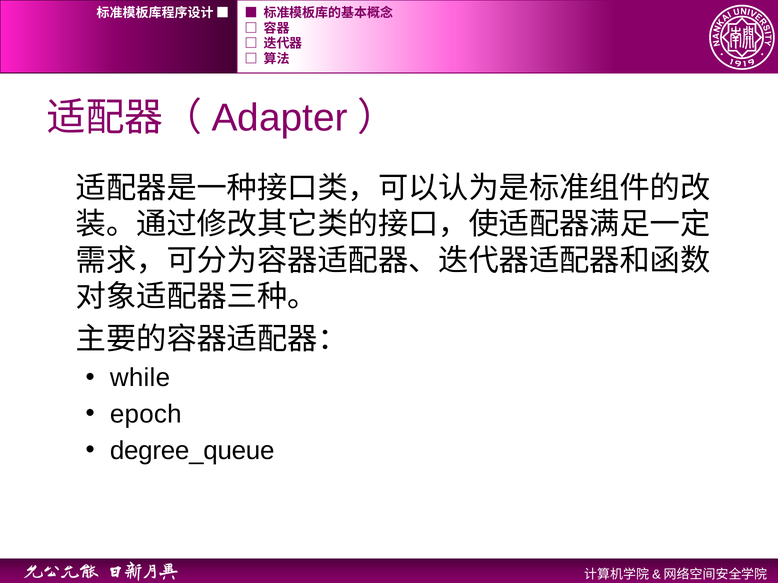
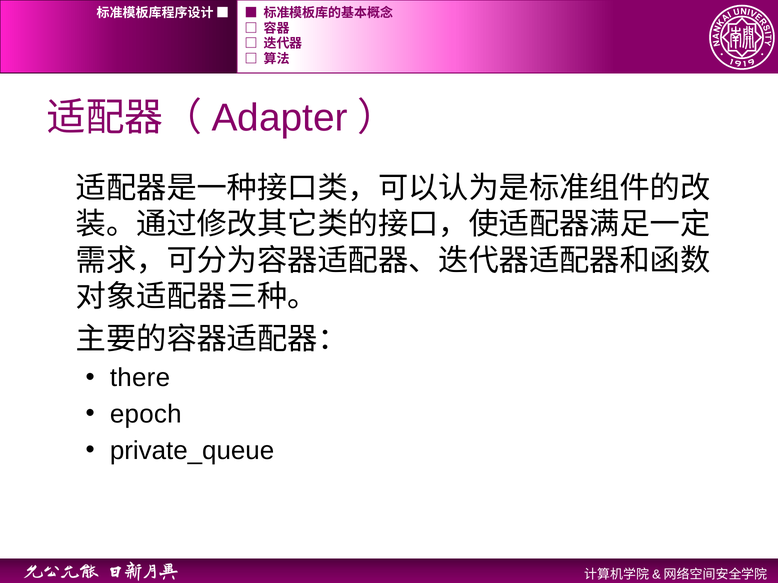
while: while -> there
degree_queue: degree_queue -> private_queue
